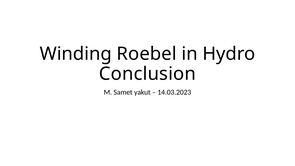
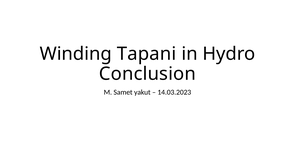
Roebel: Roebel -> Tapani
